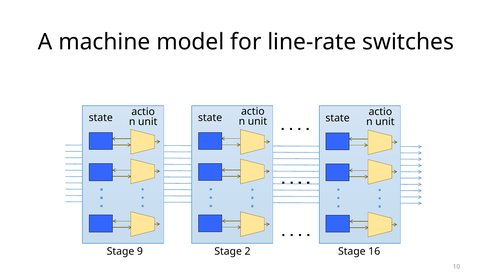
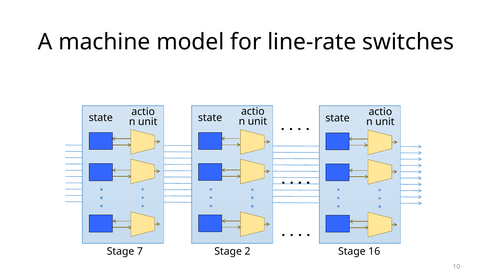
9: 9 -> 7
